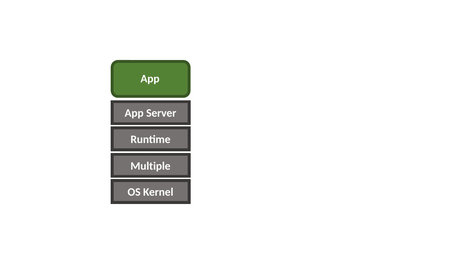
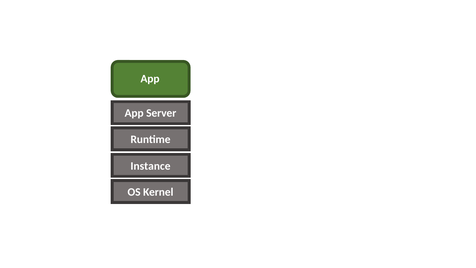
Multiple: Multiple -> Instance
